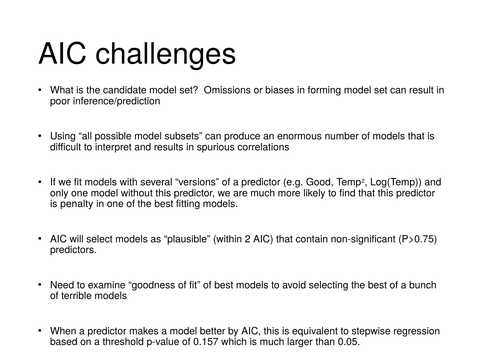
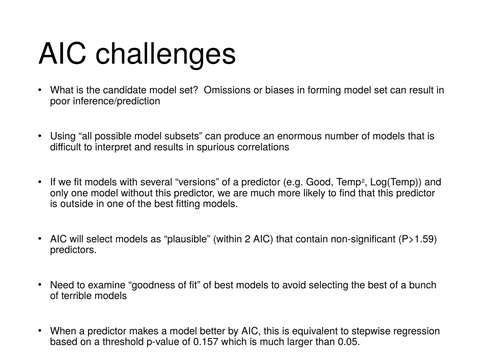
penalty: penalty -> outside
P>0.75: P>0.75 -> P>1.59
